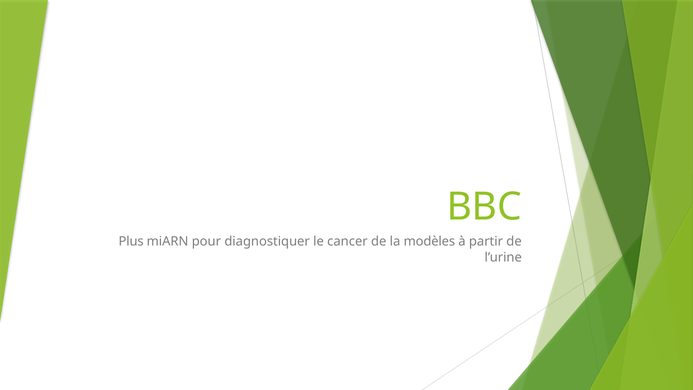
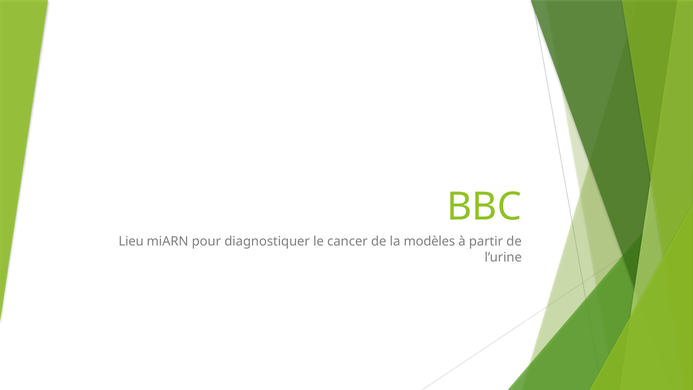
Plus: Plus -> Lieu
